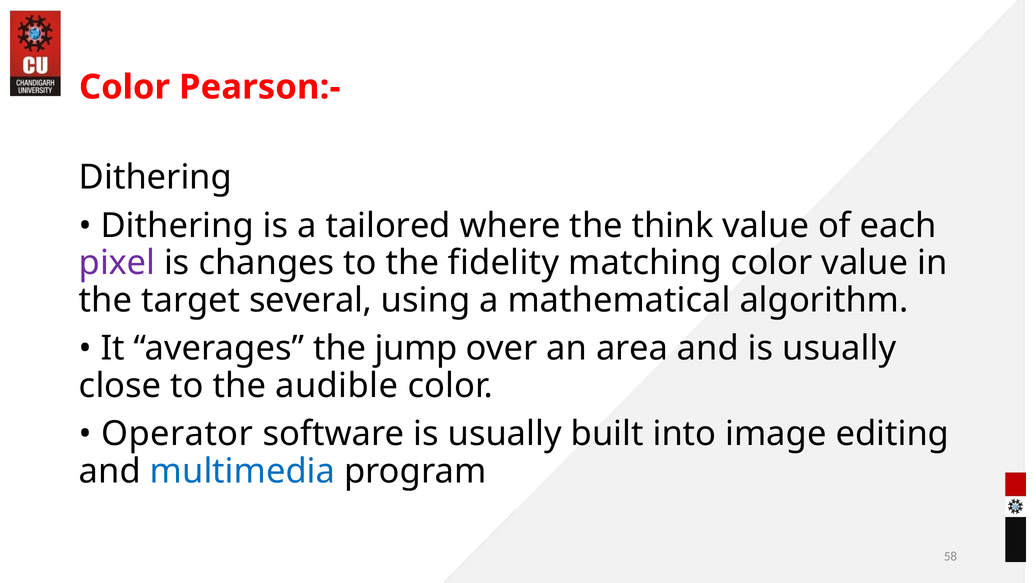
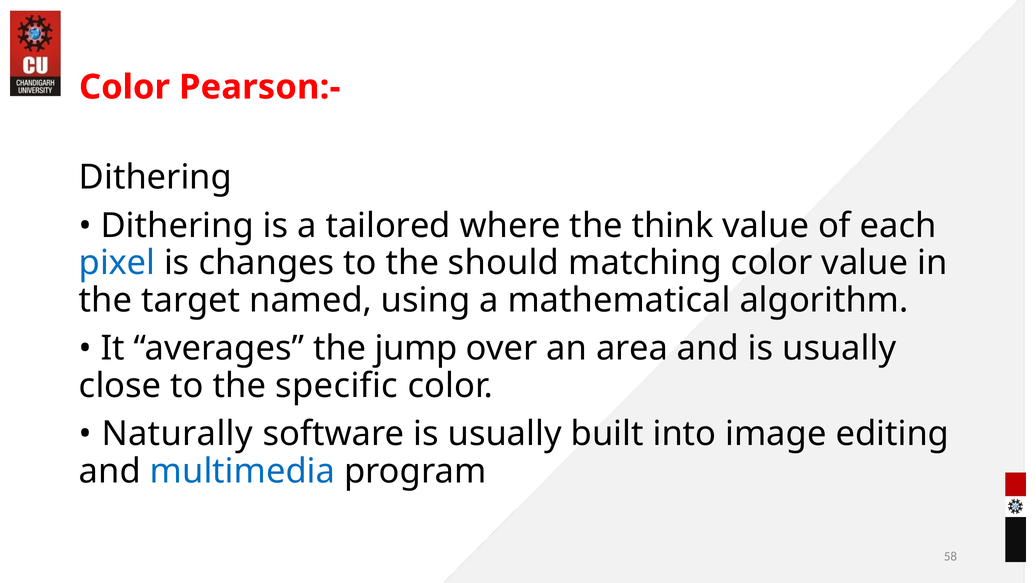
pixel colour: purple -> blue
fidelity: fidelity -> should
several: several -> named
audible: audible -> specific
Operator: Operator -> Naturally
